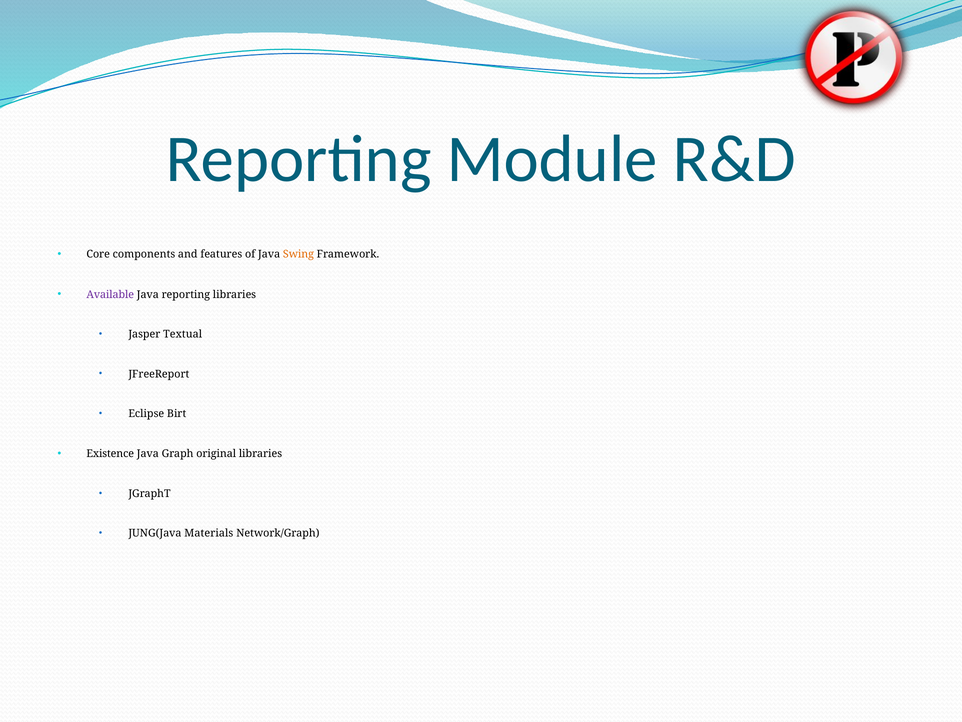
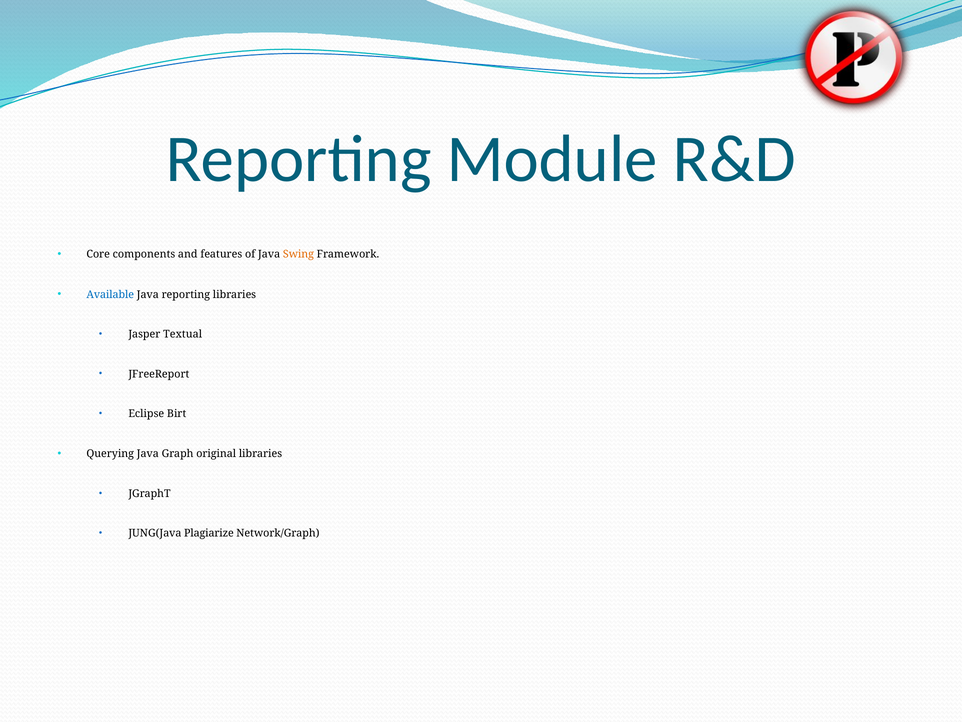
Available colour: purple -> blue
Existence: Existence -> Querying
Materials: Materials -> Plagiarize
